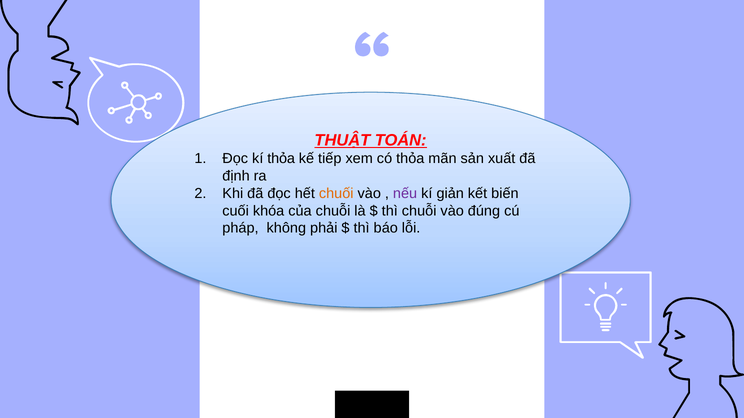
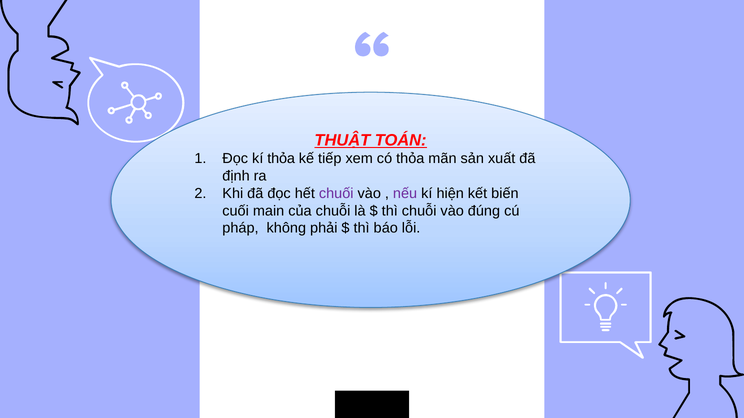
chuối colour: orange -> purple
giản: giản -> hiện
khóa: khóa -> main
